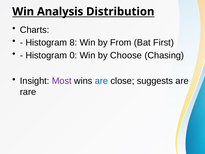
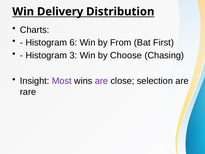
Analysis: Analysis -> Delivery
8: 8 -> 6
0: 0 -> 3
are at (101, 81) colour: blue -> purple
suggests: suggests -> selection
